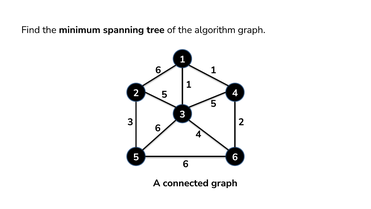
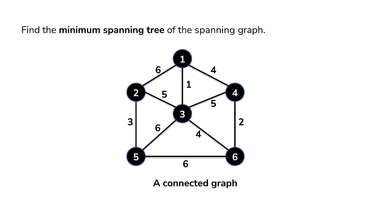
the algorithm: algorithm -> spanning
6 1: 1 -> 4
